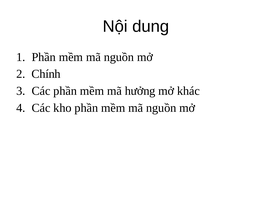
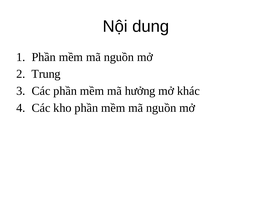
Chính: Chính -> Trung
